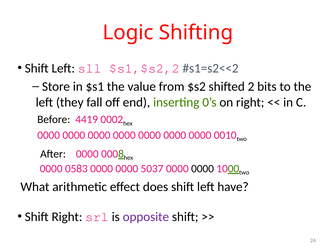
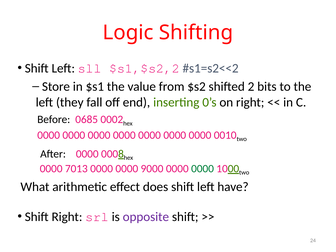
4419: 4419 -> 0685
0583: 0583 -> 7013
5037: 5037 -> 9000
0000 at (203, 169) colour: black -> green
